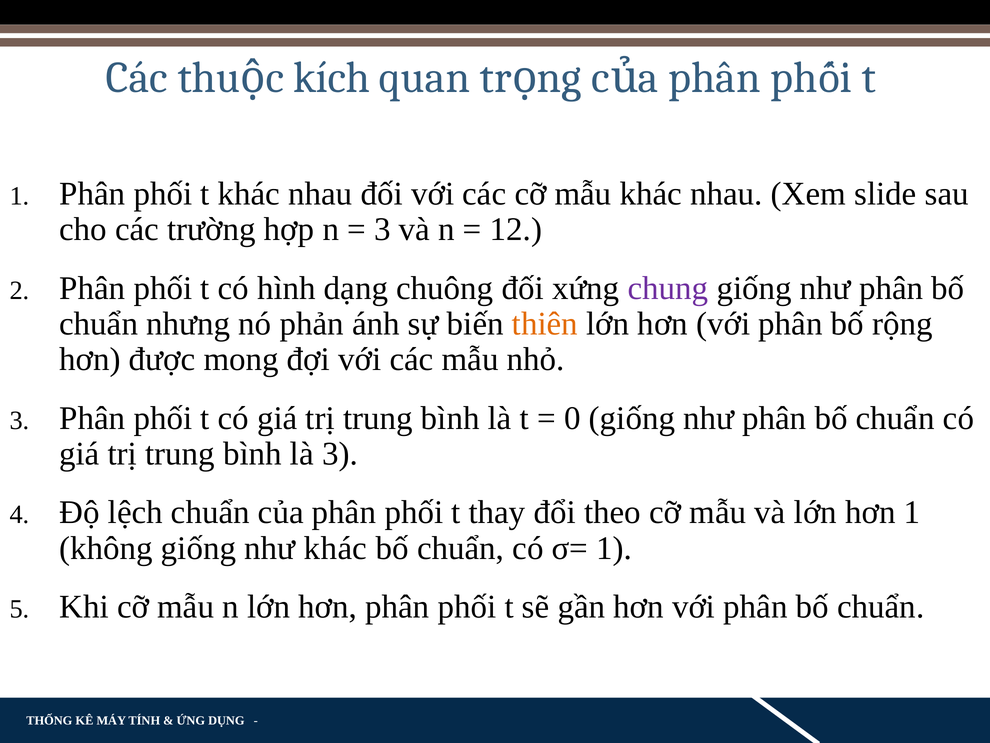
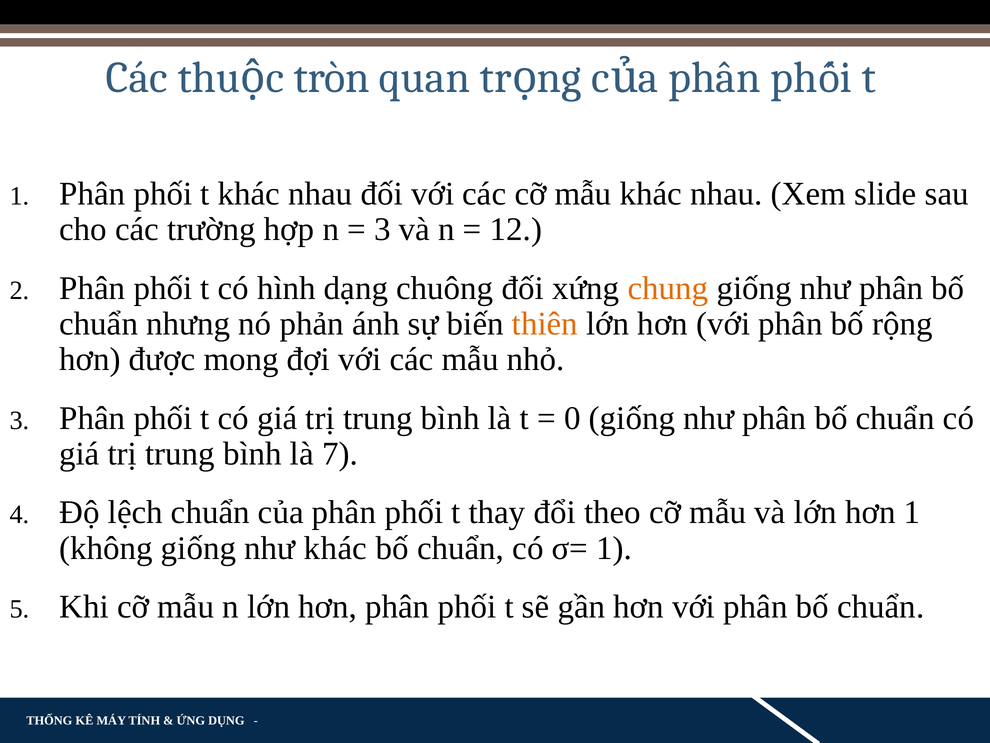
kích: kích -> tròn
chung colour: purple -> orange
là 3: 3 -> 7
